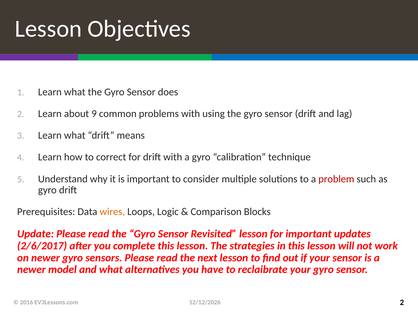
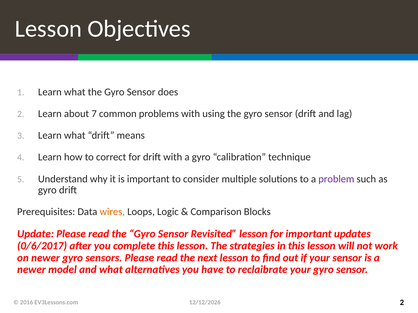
9: 9 -> 7
problem colour: red -> purple
2/6/2017: 2/6/2017 -> 0/6/2017
